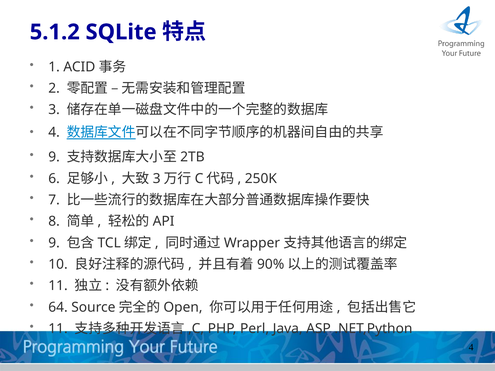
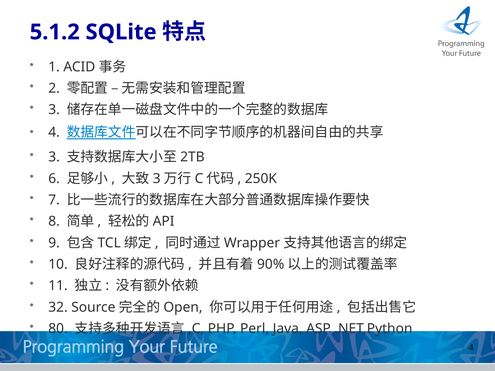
9 at (54, 157): 9 -> 3
64: 64 -> 32
11 at (58, 329): 11 -> 80
